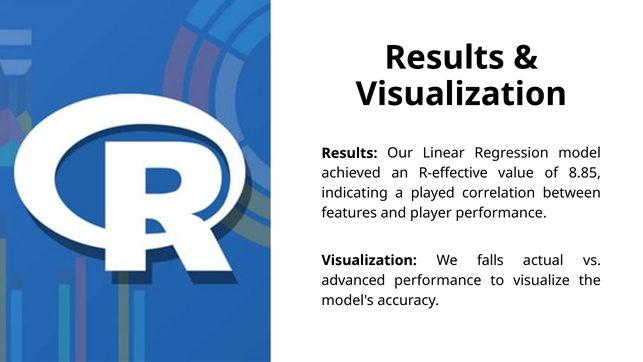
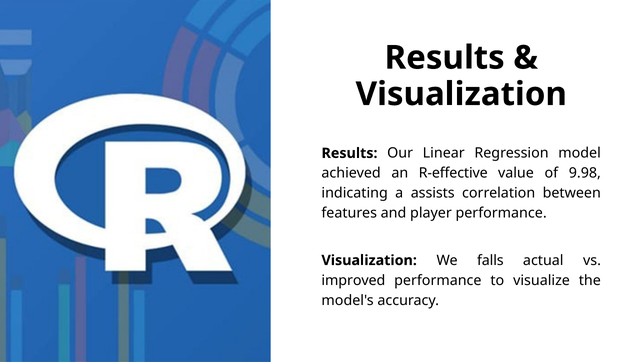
8.85: 8.85 -> 9.98
played: played -> assists
advanced: advanced -> improved
